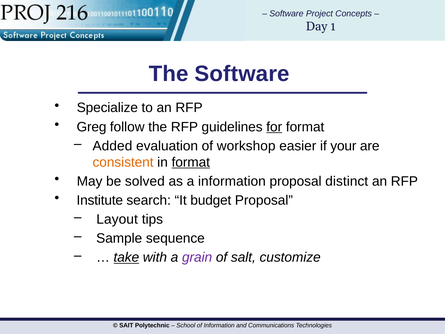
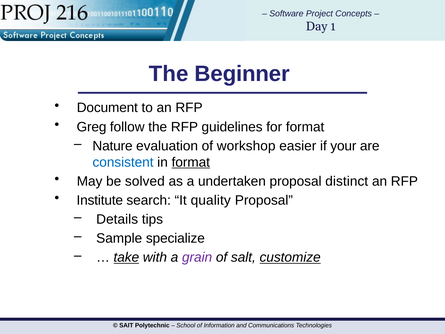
The Software: Software -> Beginner
Specialize: Specialize -> Document
for underline: present -> none
Added: Added -> Nature
consistent colour: orange -> blue
a information: information -> undertaken
budget: budget -> quality
Layout: Layout -> Details
sequence: sequence -> specialize
customize underline: none -> present
